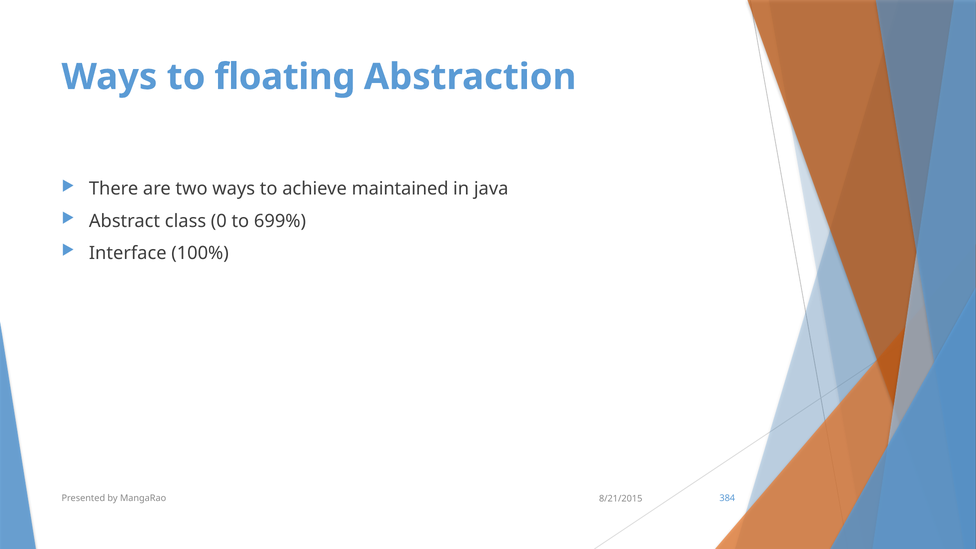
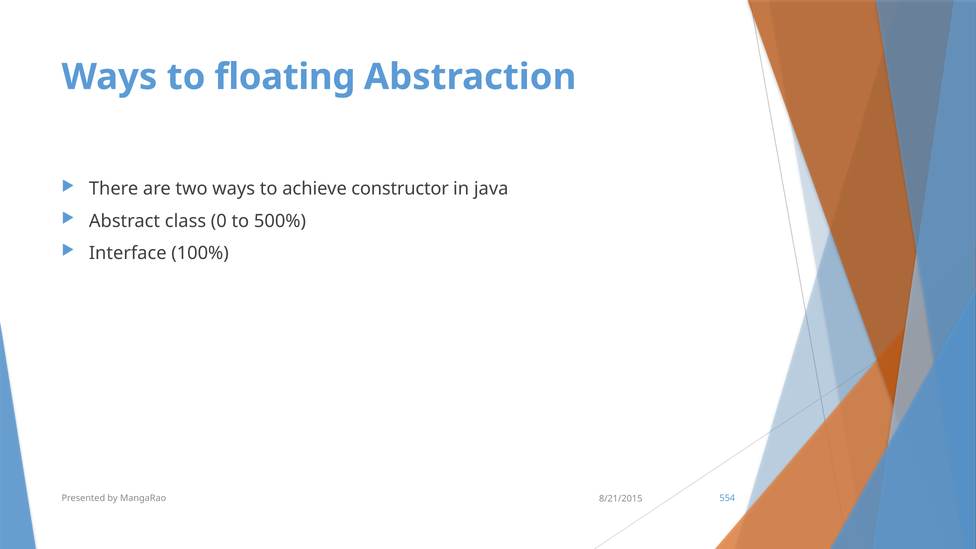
maintained: maintained -> constructor
699%: 699% -> 500%
384: 384 -> 554
